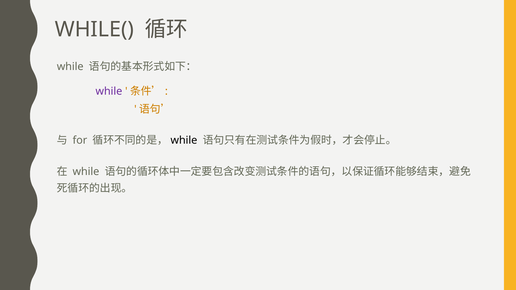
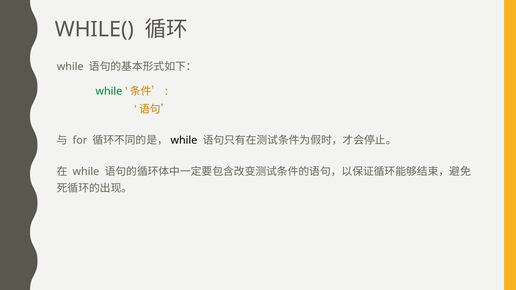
while at (109, 91) colour: purple -> green
